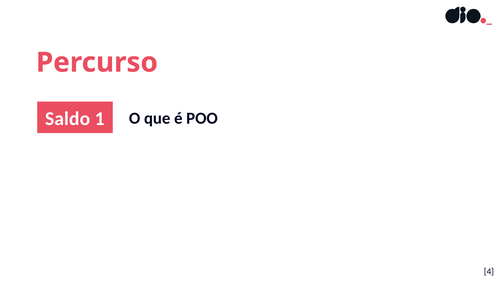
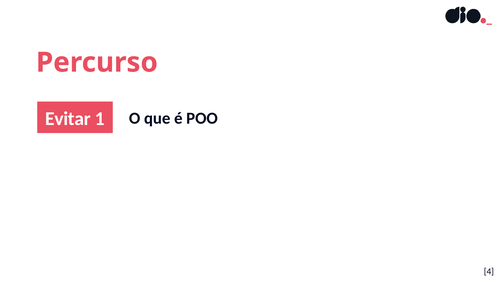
Saldo: Saldo -> Evitar
